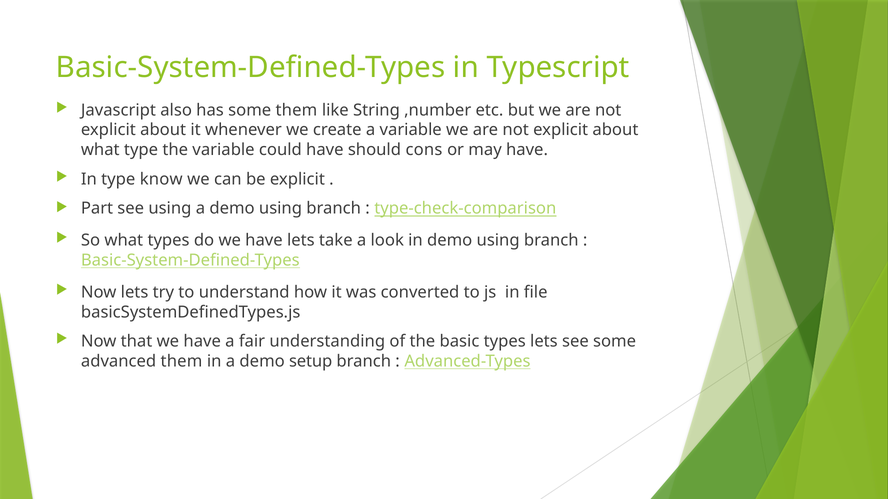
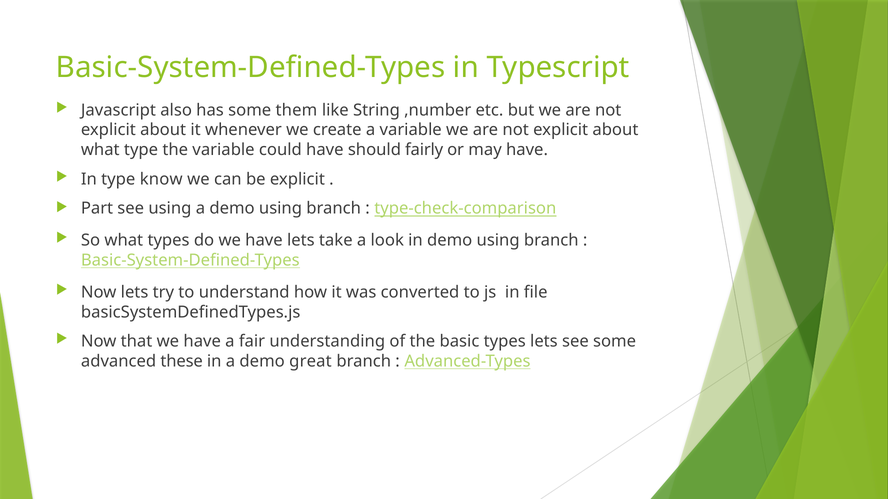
cons: cons -> fairly
advanced them: them -> these
setup: setup -> great
